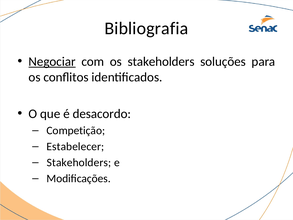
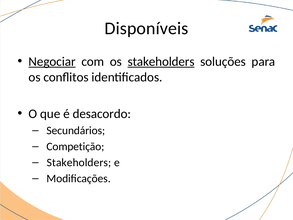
Bibliografia: Bibliografia -> Disponíveis
stakeholders at (161, 61) underline: none -> present
Competição: Competição -> Secundários
Estabelecer: Estabelecer -> Competição
